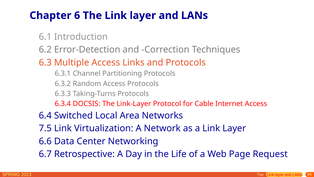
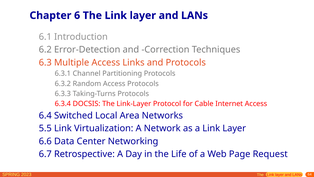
7.5: 7.5 -> 5.5
